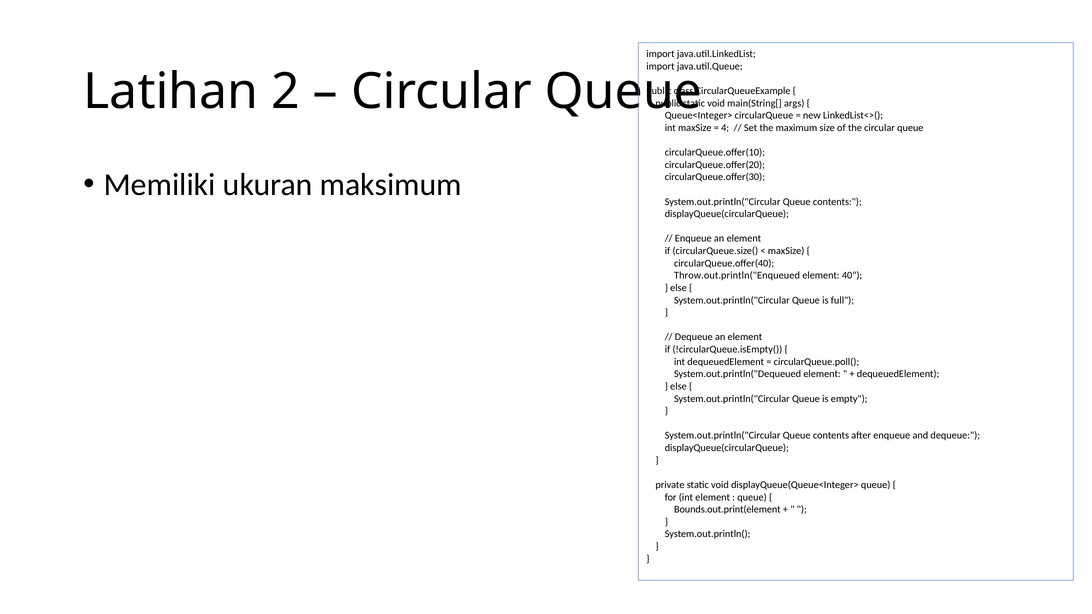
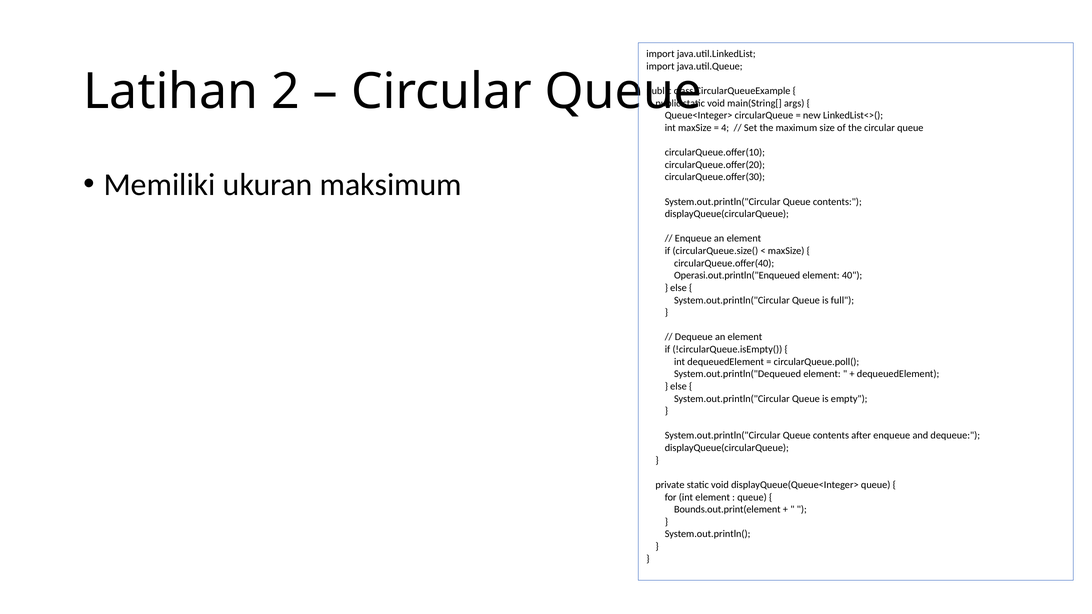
Throw.out.println("Enqueued: Throw.out.println("Enqueued -> Operasi.out.println("Enqueued
